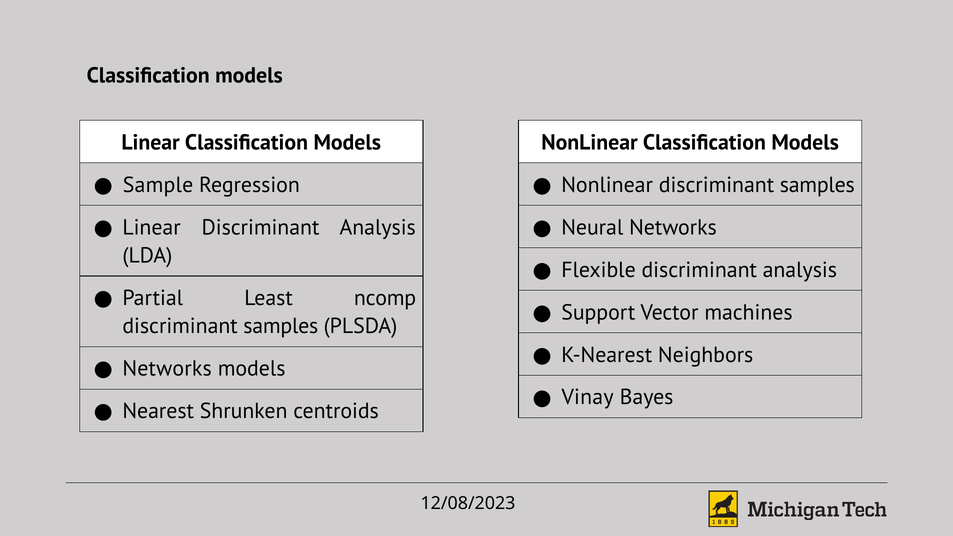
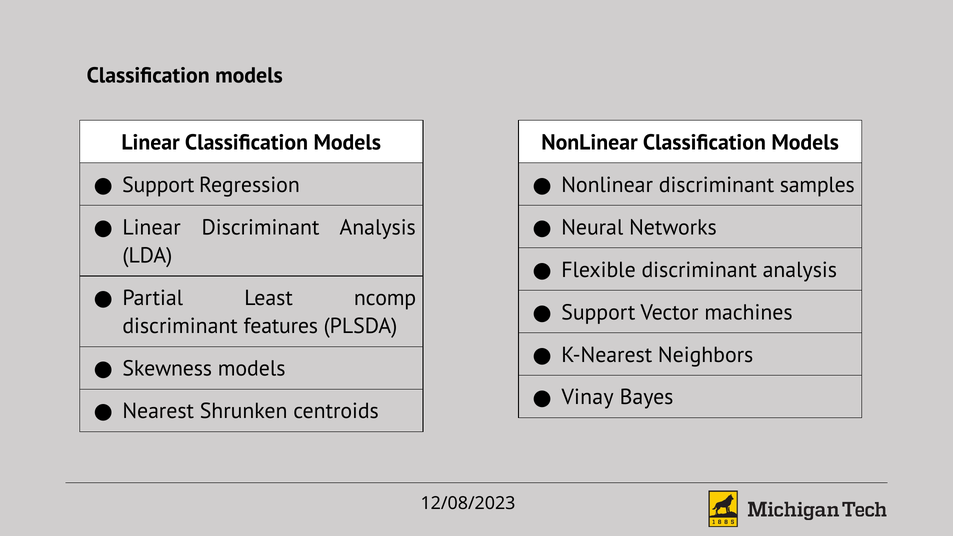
Sample at (158, 185): Sample -> Support
samples at (281, 326): samples -> features
Networks at (167, 369): Networks -> Skewness
